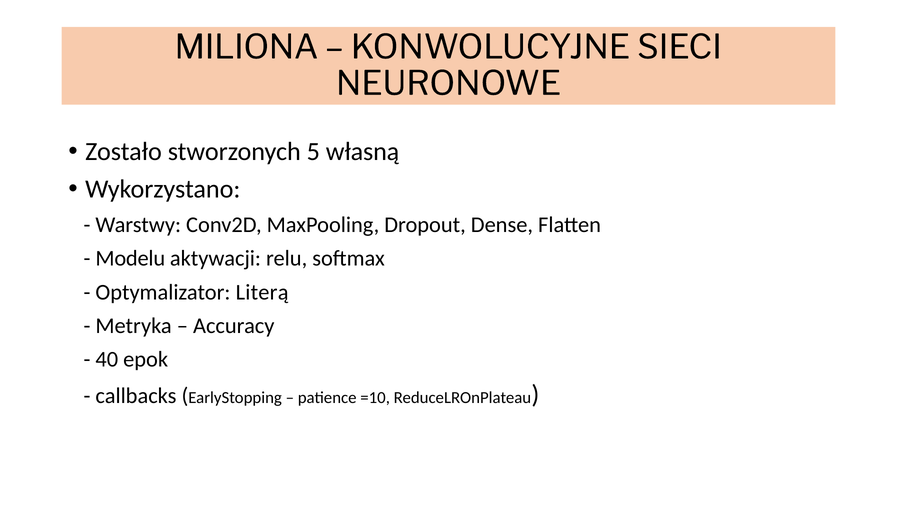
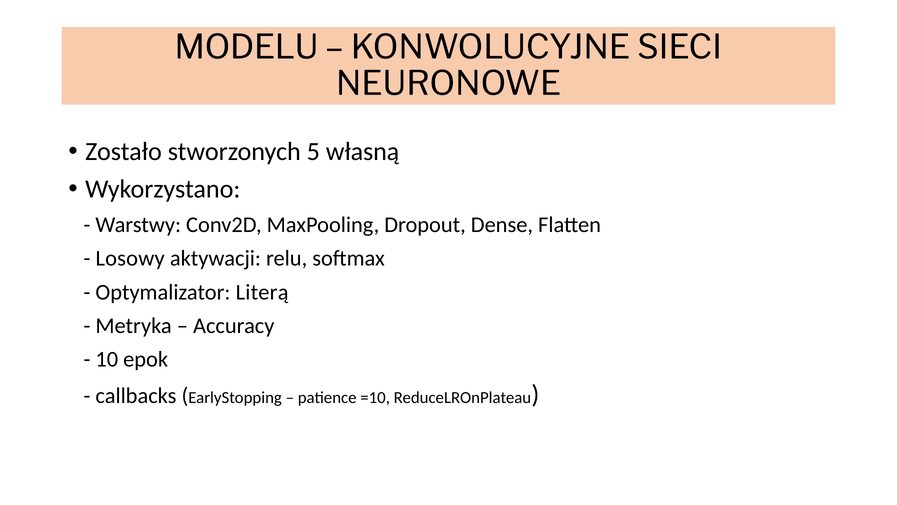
MILIONA: MILIONA -> MODELU
Modelu: Modelu -> Losowy
40: 40 -> 10
